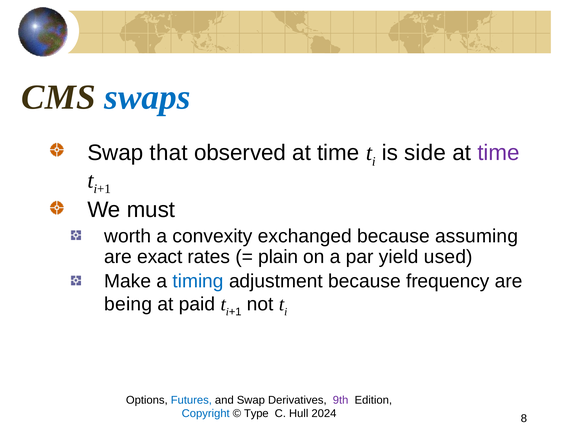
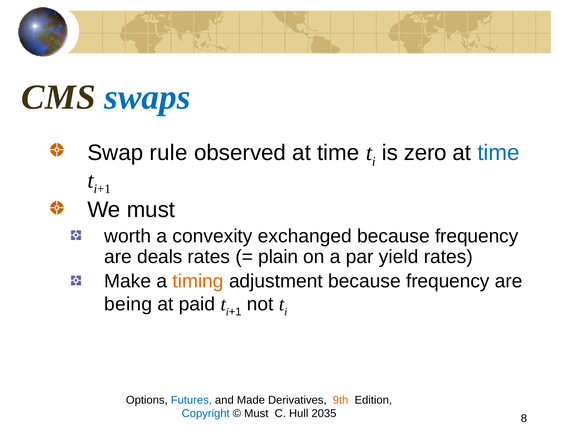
that: that -> rule
side: side -> zero
time at (498, 153) colour: purple -> blue
assuming at (477, 236): assuming -> frequency
exact: exact -> deals
yield used: used -> rates
timing colour: blue -> orange
and Swap: Swap -> Made
9th colour: purple -> orange
Type at (256, 414): Type -> Must
2024: 2024 -> 2035
